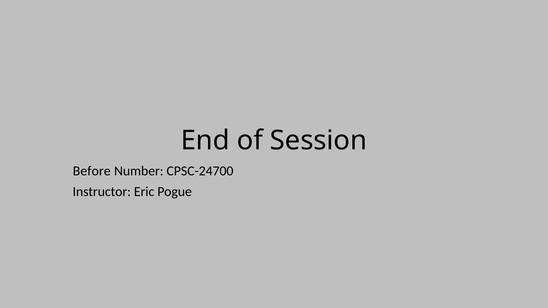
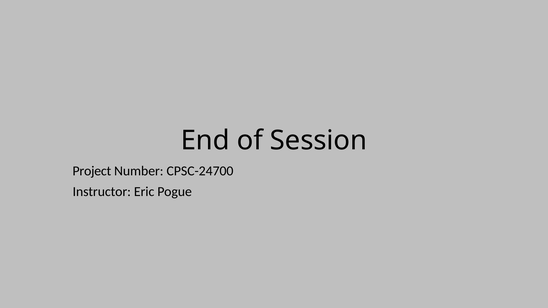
Before: Before -> Project
